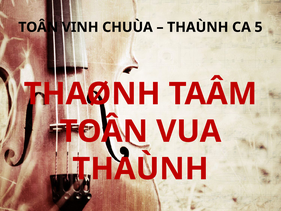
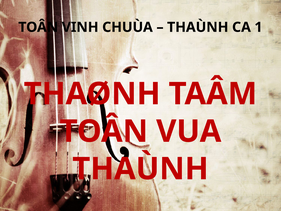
5: 5 -> 1
